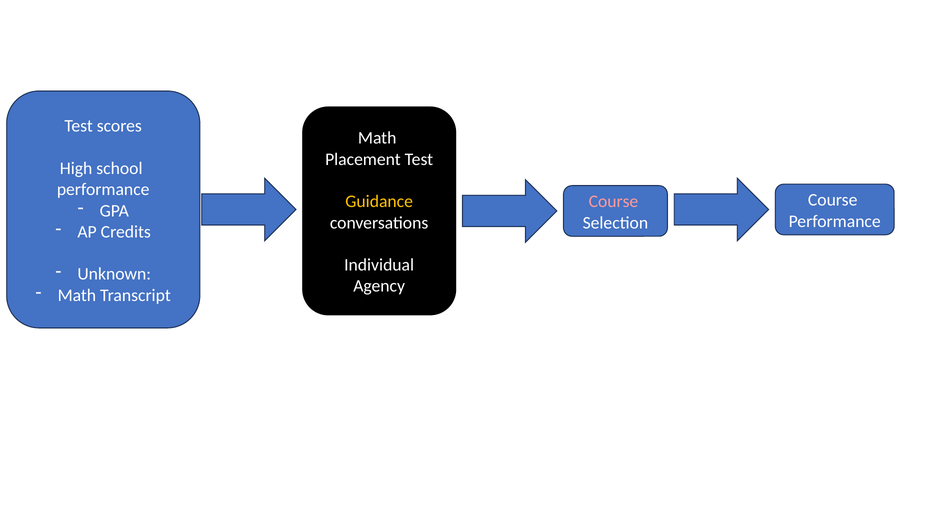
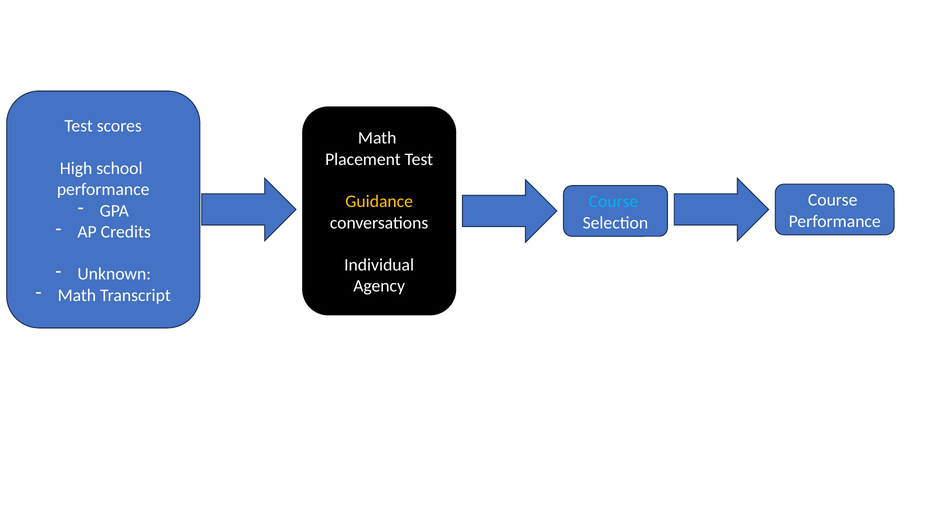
Course at (613, 202) colour: pink -> light blue
